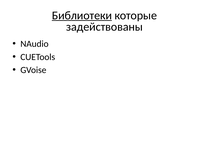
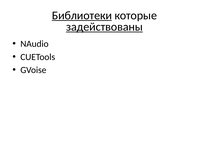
задействованы underline: none -> present
